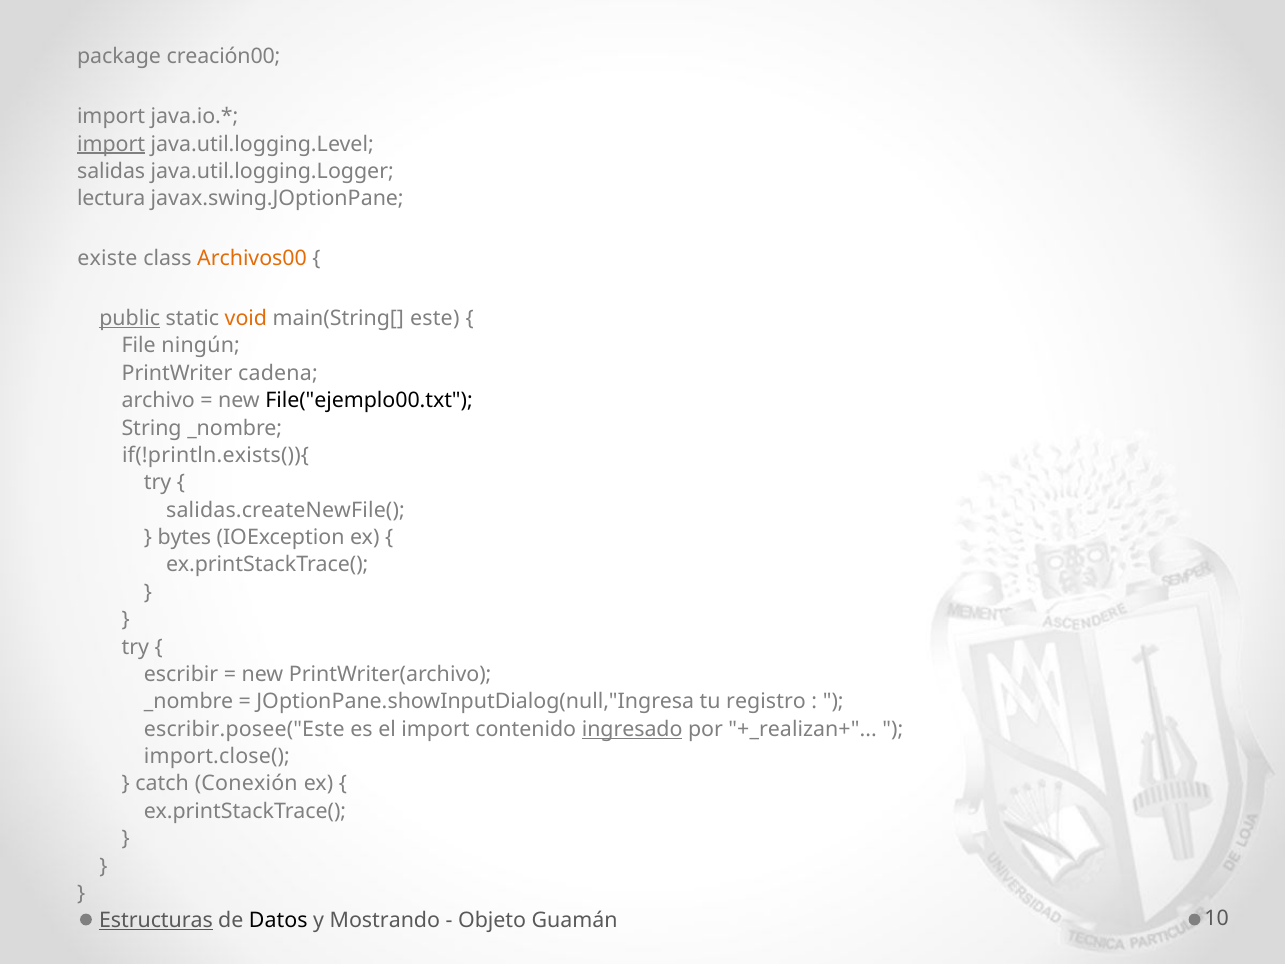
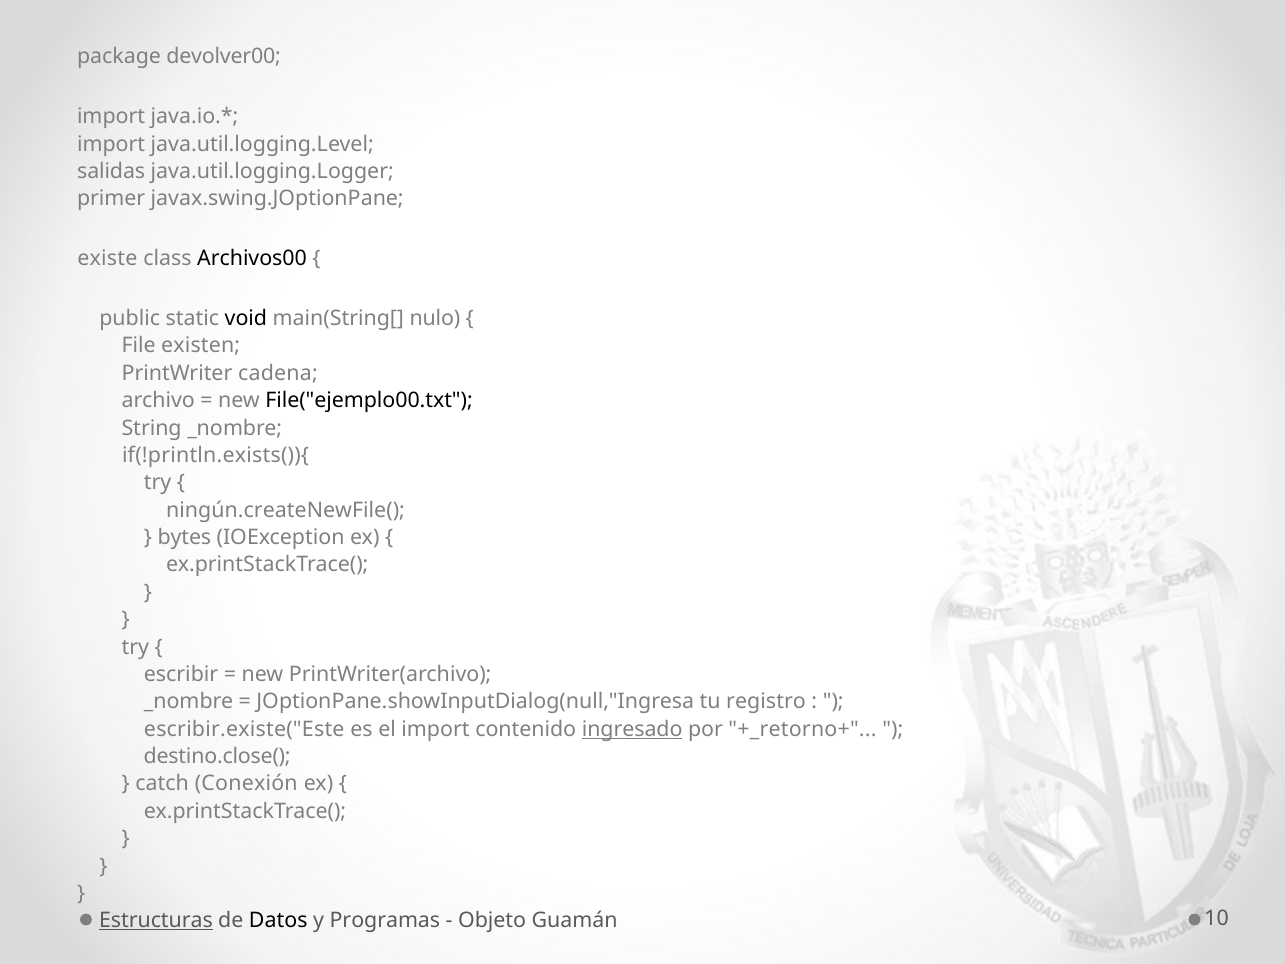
creación00: creación00 -> devolver00
import at (111, 144) underline: present -> none
lectura: lectura -> primer
Archivos00 colour: orange -> black
public underline: present -> none
void colour: orange -> black
este: este -> nulo
ningún: ningún -> existen
salidas.createNewFile(: salidas.createNewFile( -> ningún.createNewFile(
escribir.posee("Este: escribir.posee("Este -> escribir.existe("Este
+_realizan+: +_realizan+ -> +_retorno+
import.close(: import.close( -> destino.close(
Mostrando: Mostrando -> Programas
